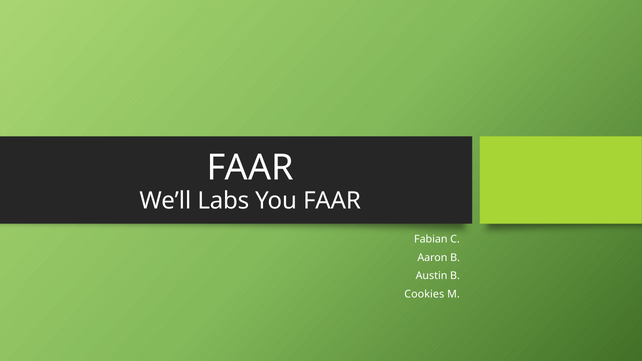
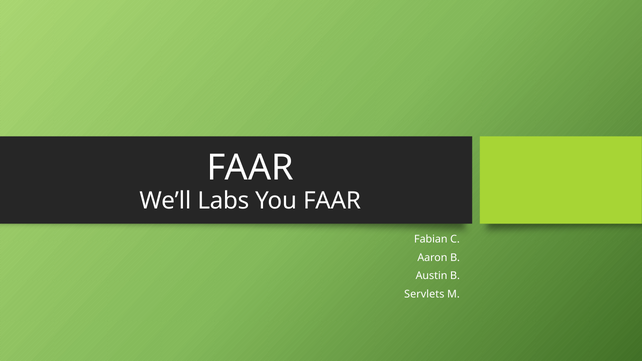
Cookies: Cookies -> Servlets
